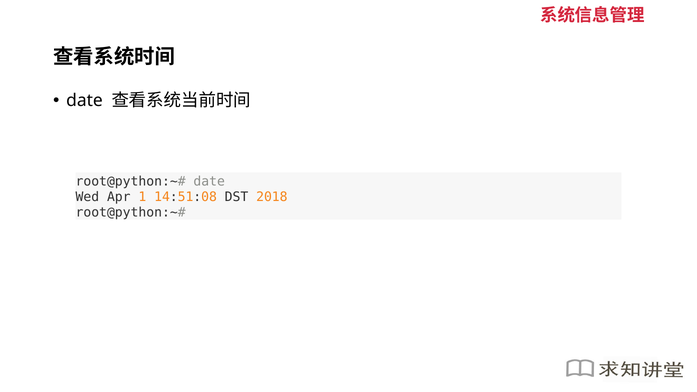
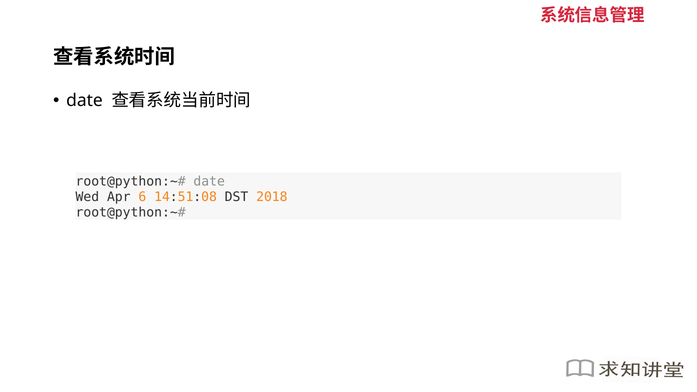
1: 1 -> 6
